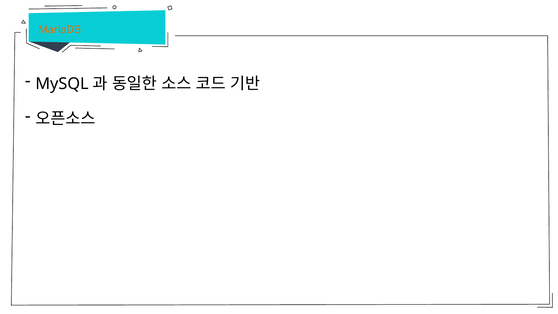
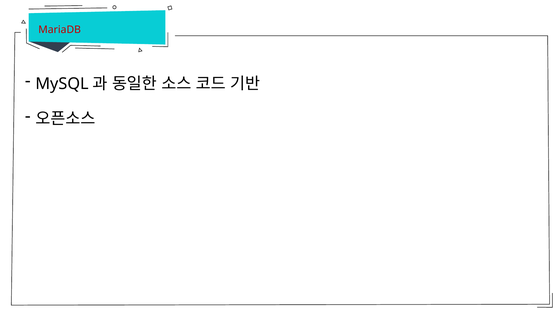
MariaDB colour: orange -> red
